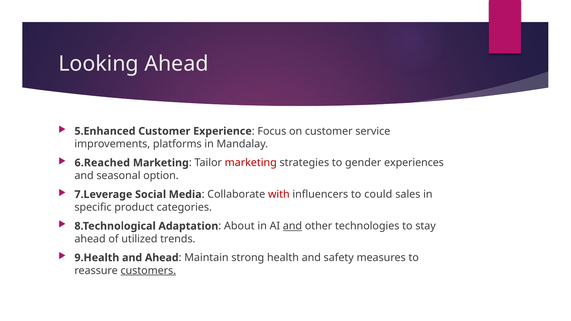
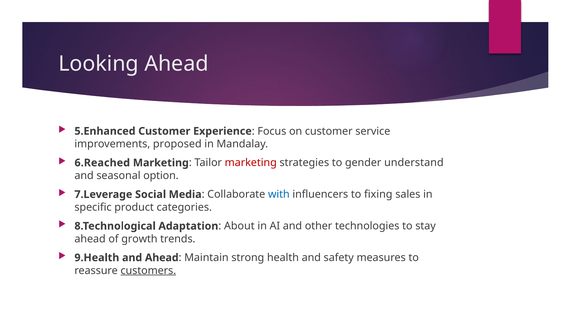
platforms: platforms -> proposed
experiences: experiences -> understand
with colour: red -> blue
could: could -> fixing
and at (292, 226) underline: present -> none
utilized: utilized -> growth
